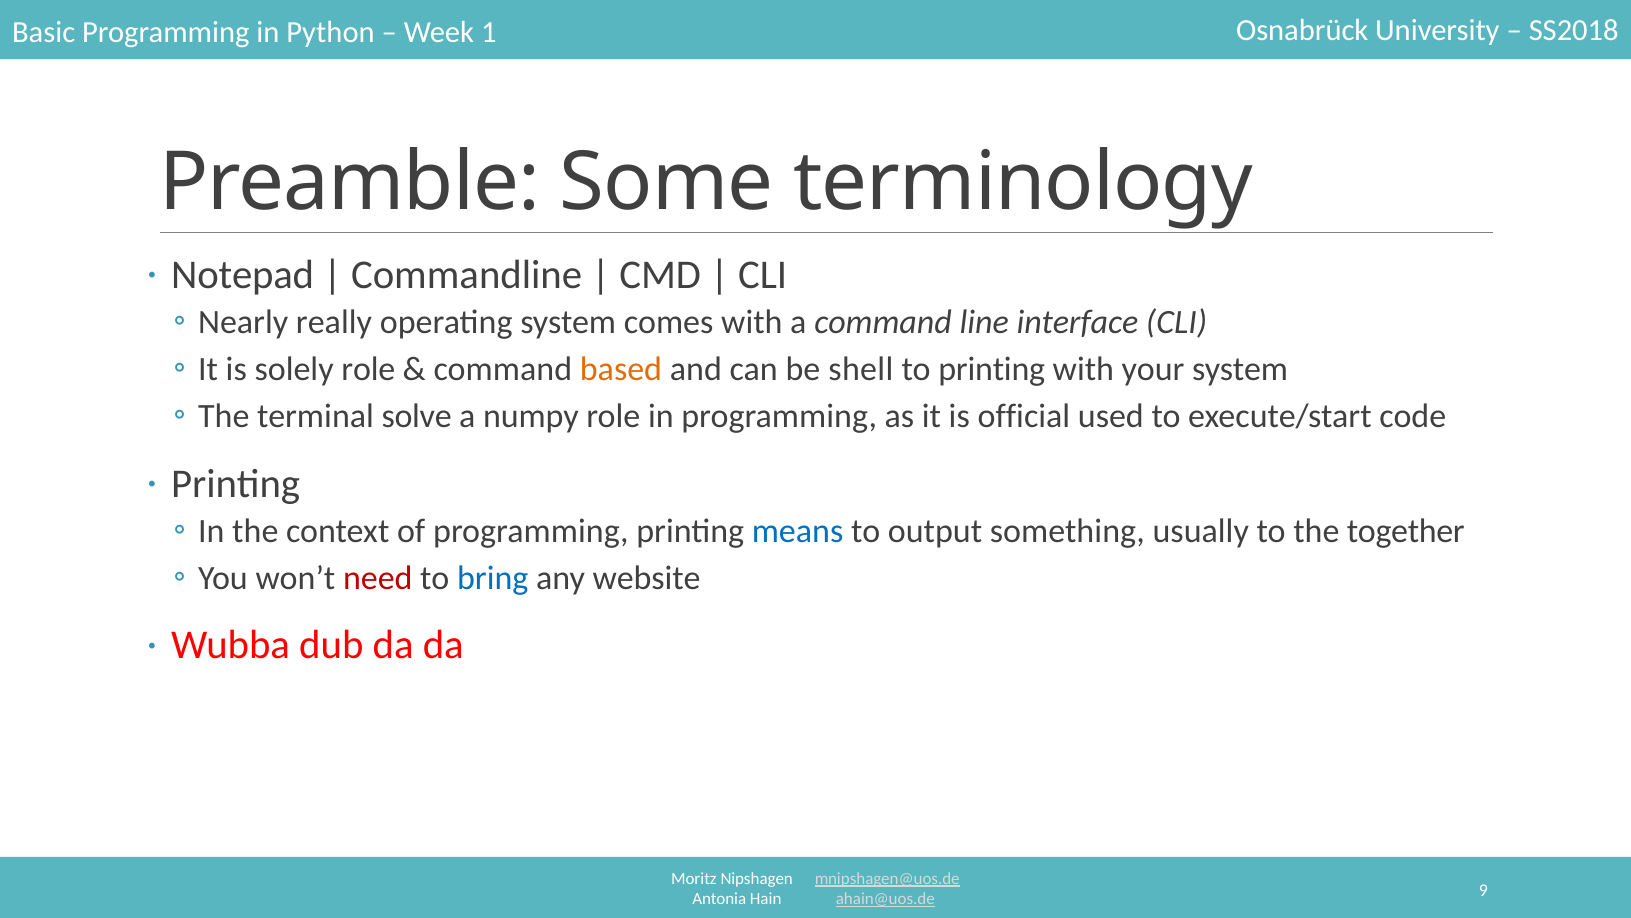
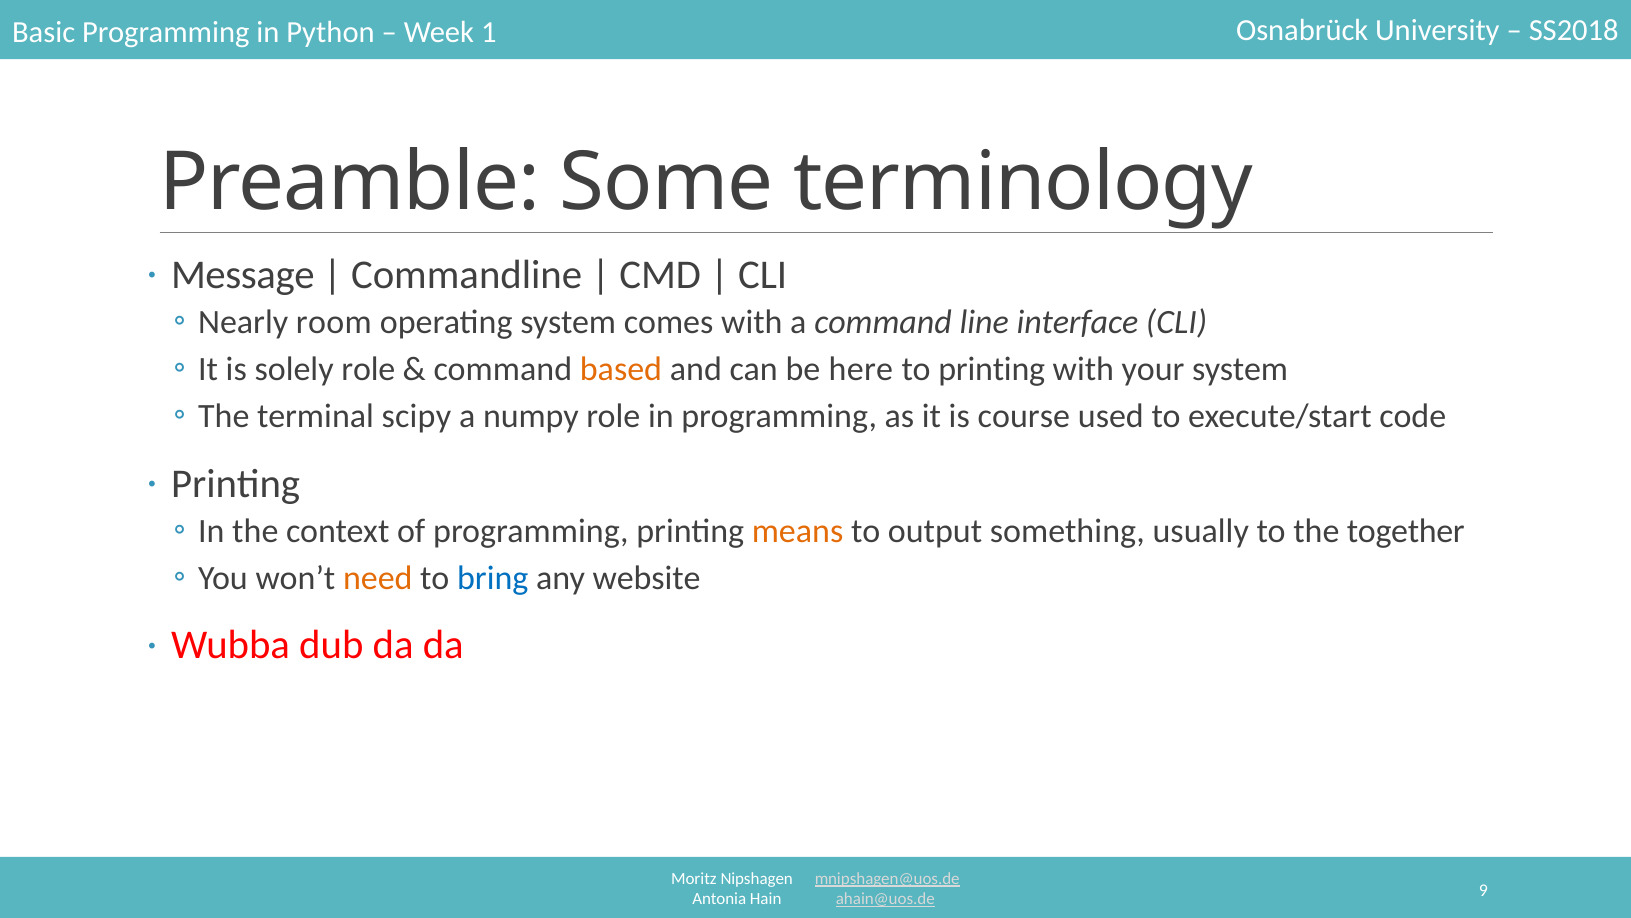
Notepad: Notepad -> Message
really: really -> room
shell: shell -> here
solve: solve -> scipy
official: official -> course
means colour: blue -> orange
need colour: red -> orange
